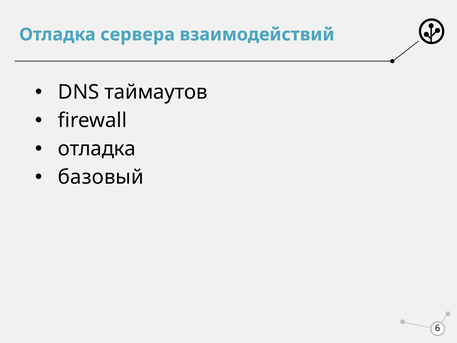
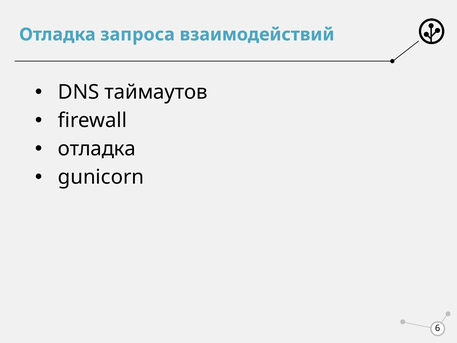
сервера: сервера -> запроса
базовый: базовый -> gunicorn
